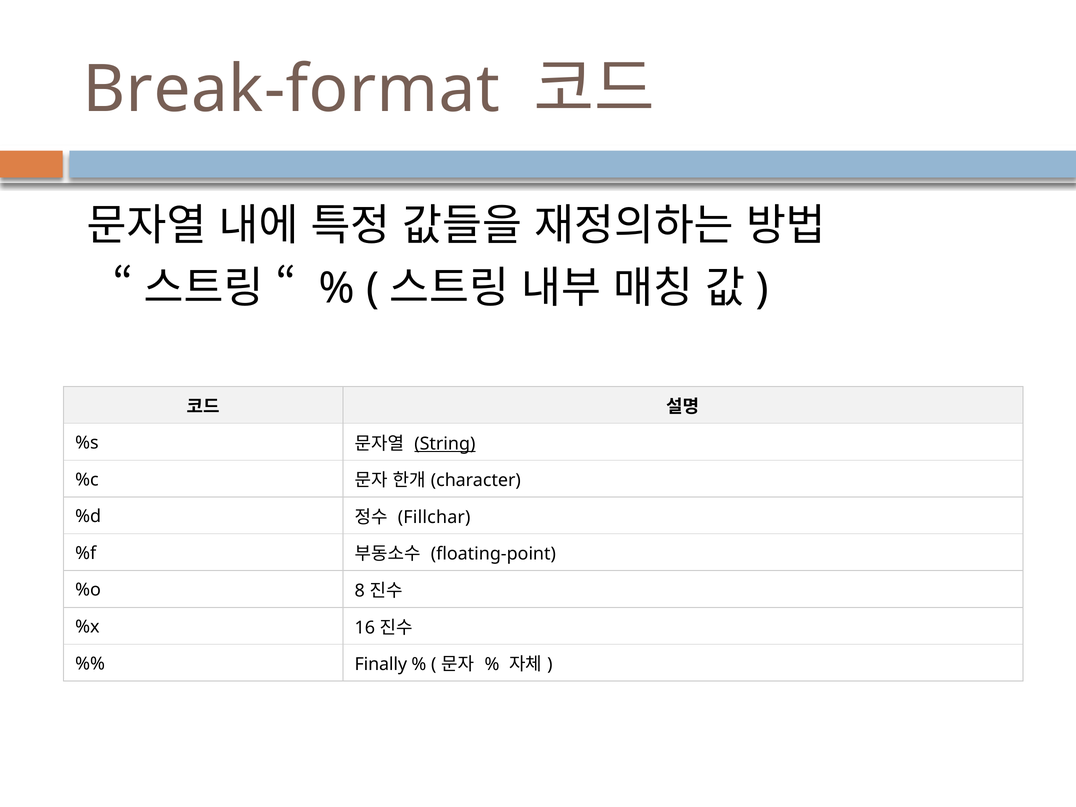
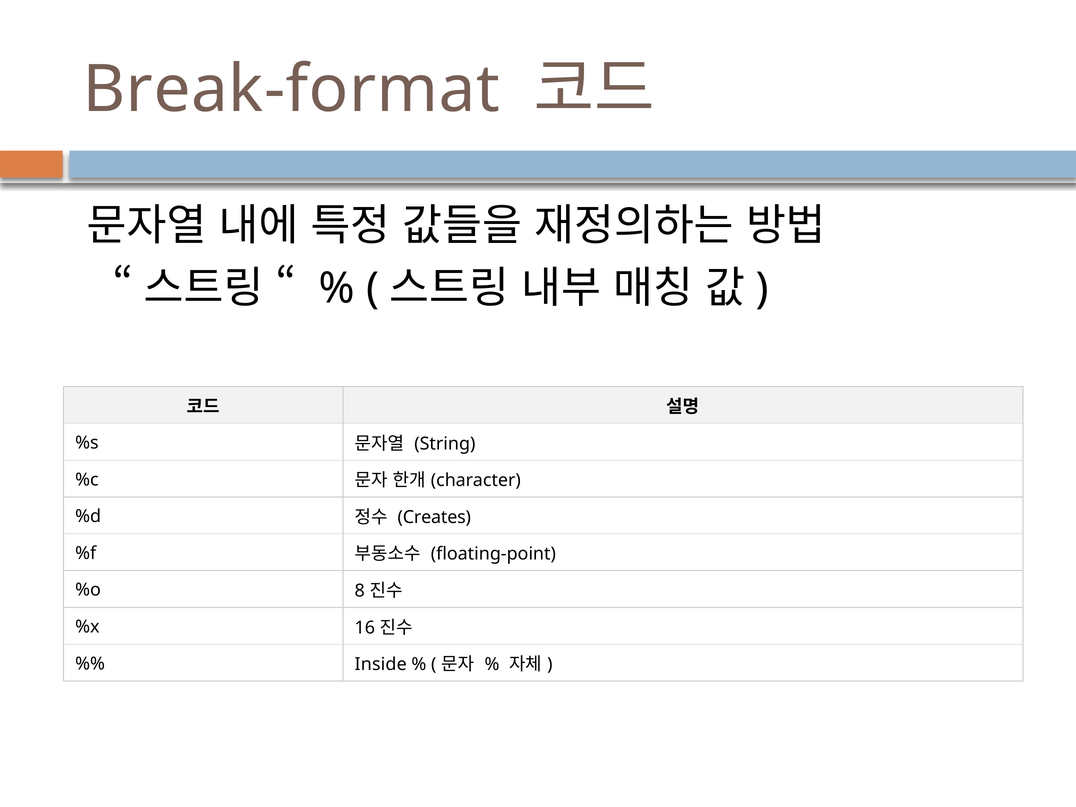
String underline: present -> none
Fillchar: Fillchar -> Creates
Finally: Finally -> Inside
